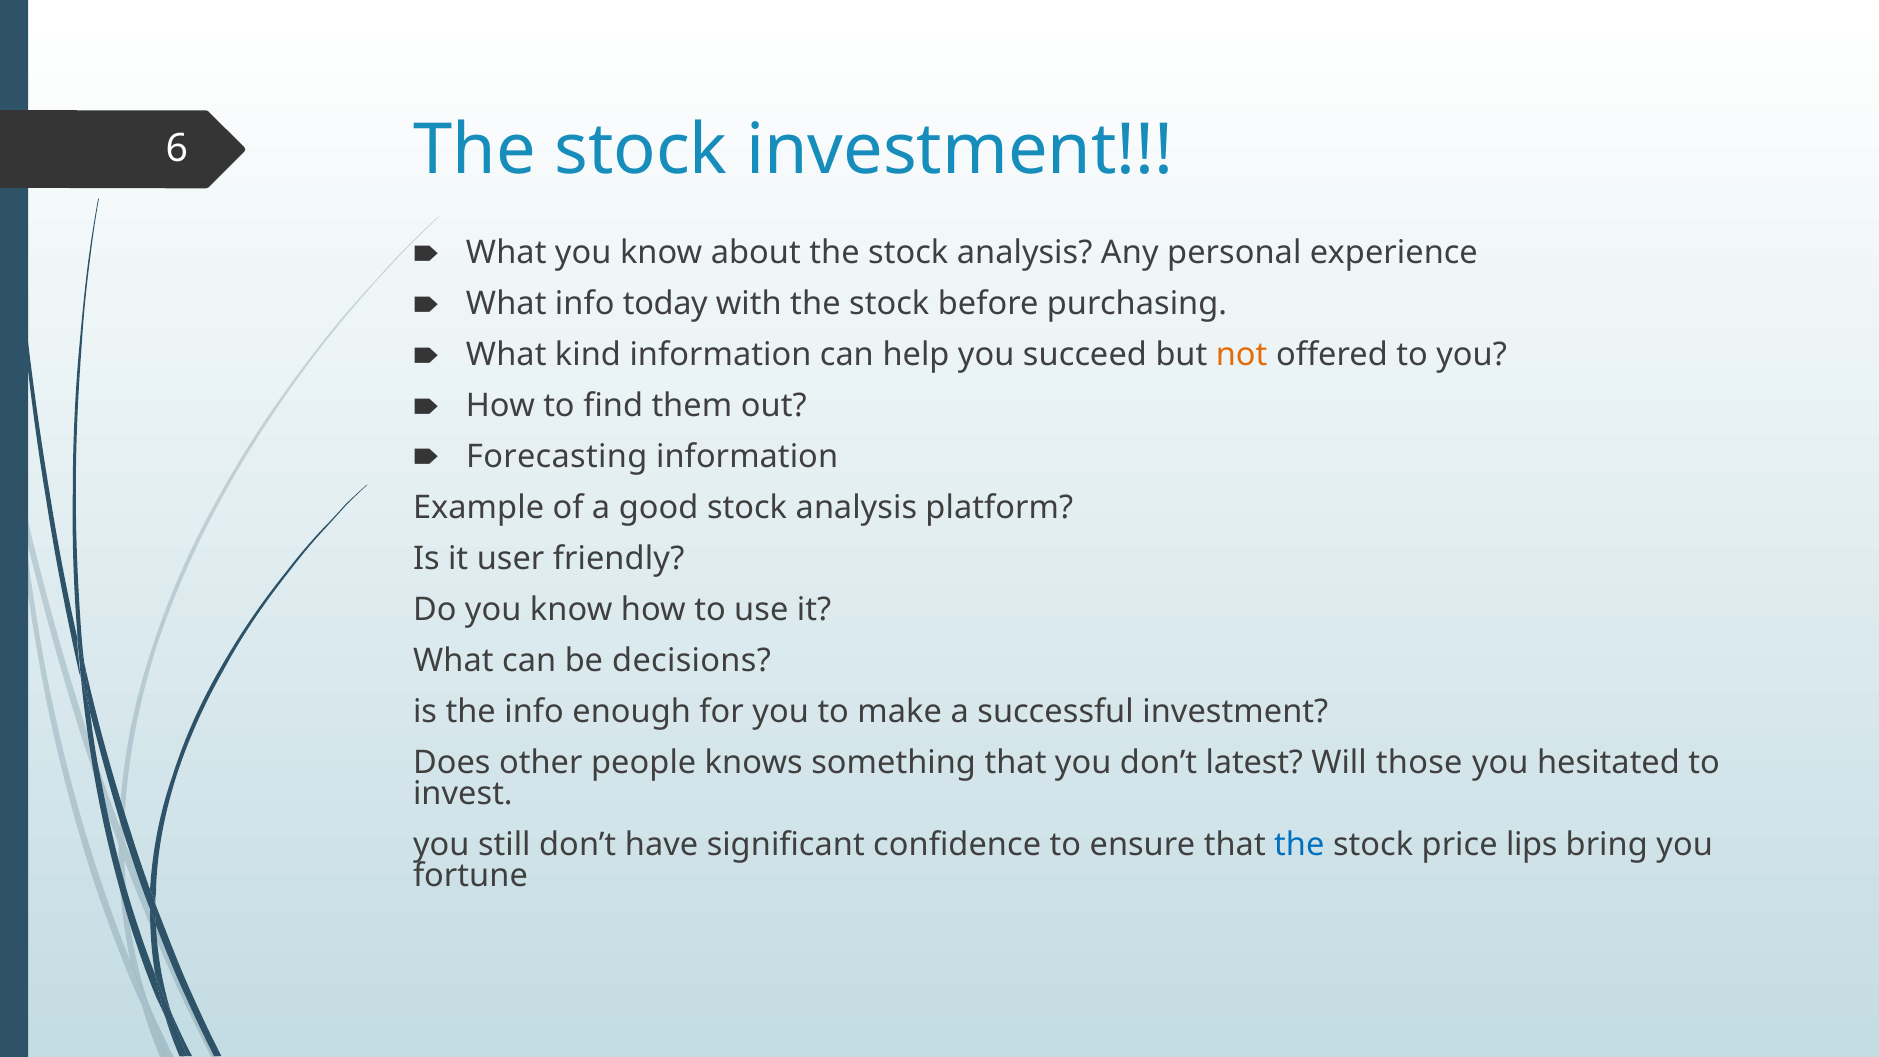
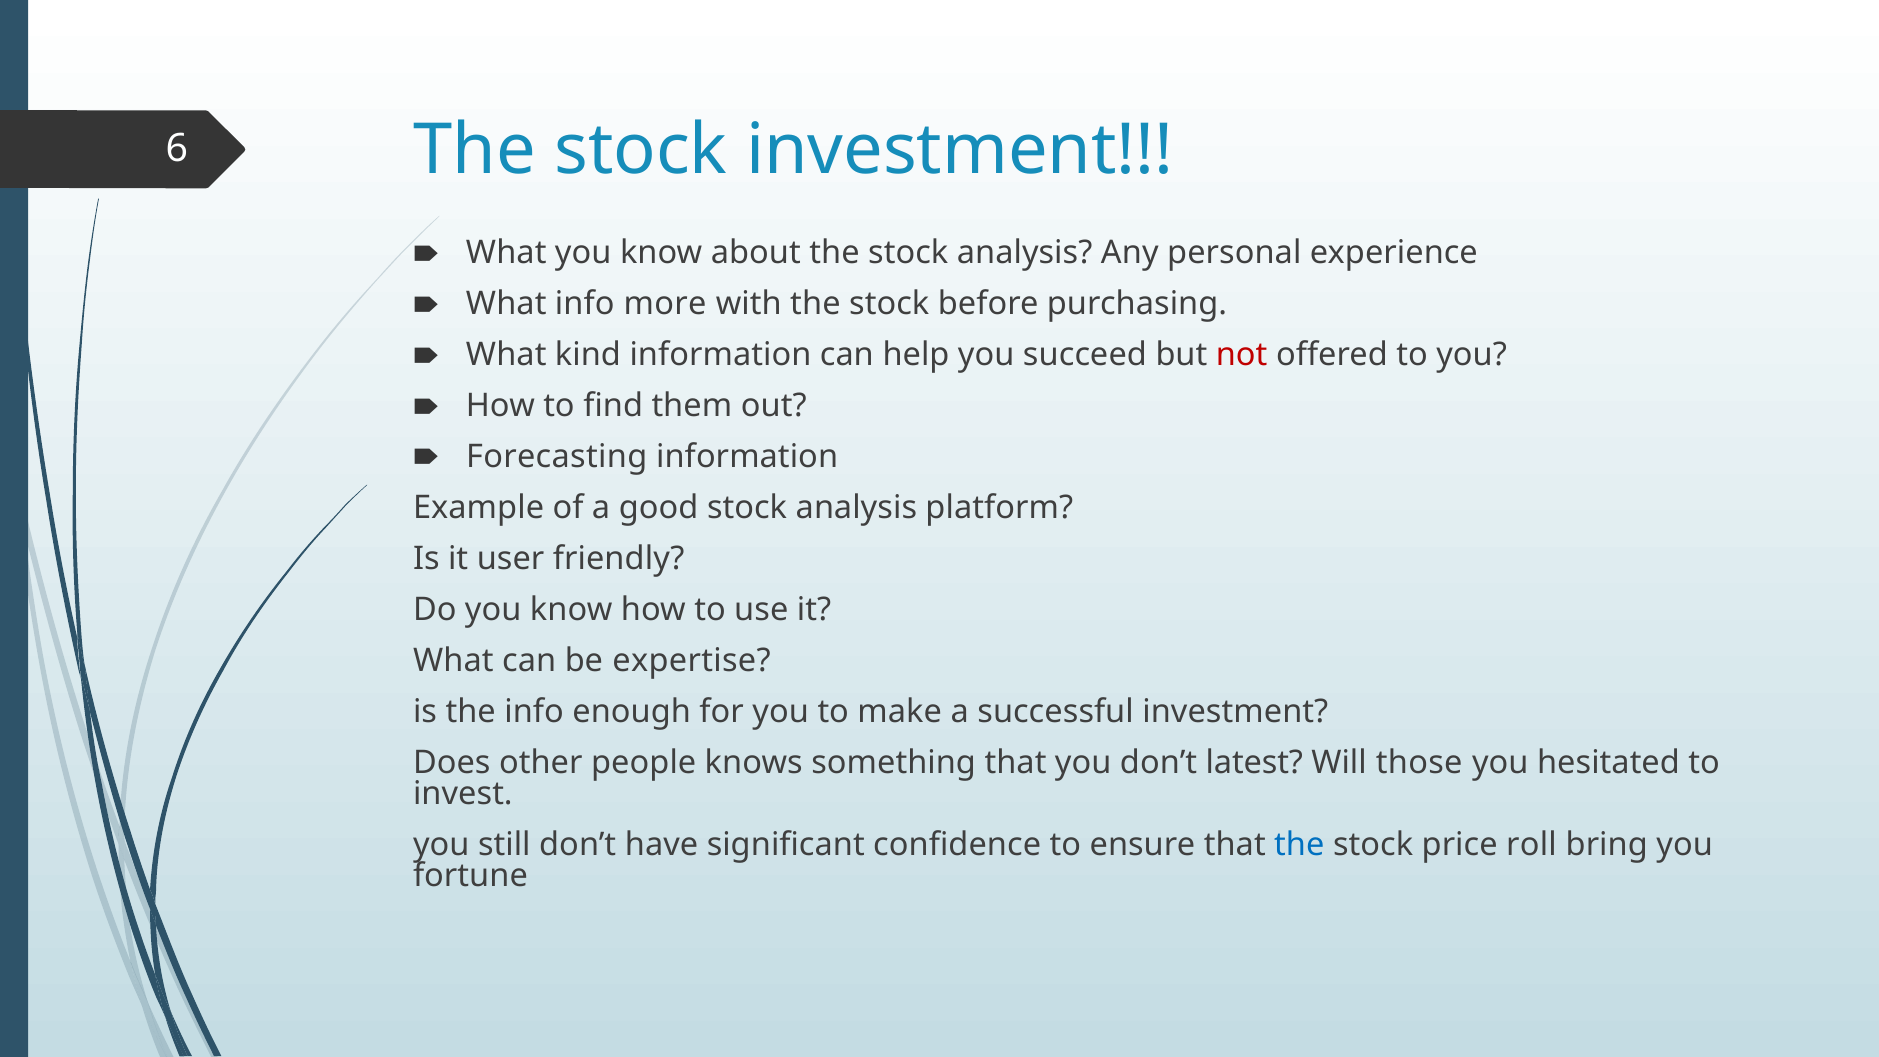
today: today -> more
not colour: orange -> red
decisions: decisions -> expertise
lips: lips -> roll
